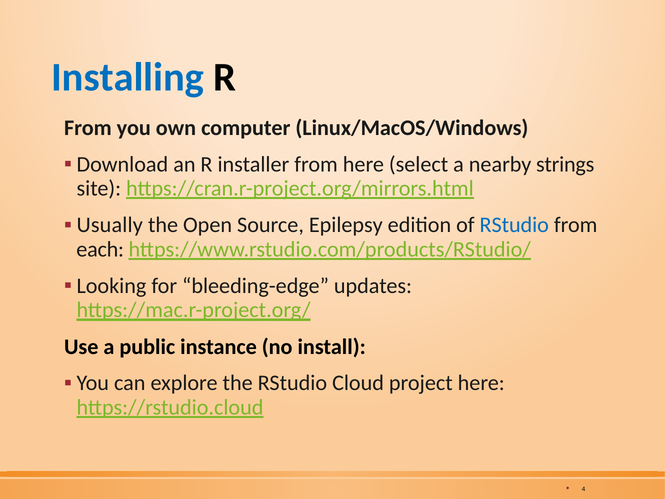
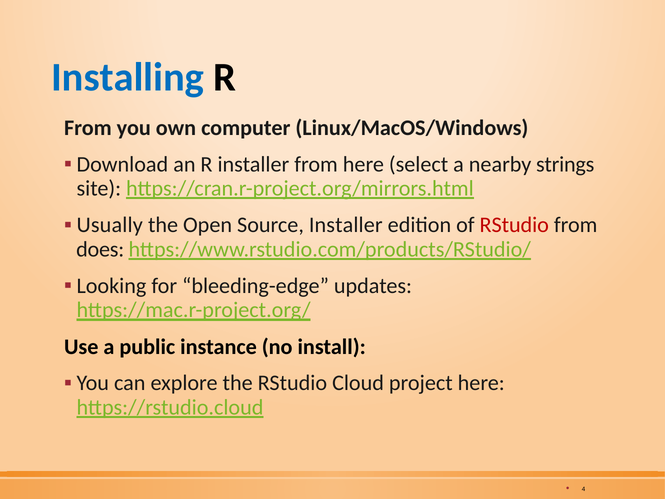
Source Epilepsy: Epilepsy -> Installer
RStudio at (514, 225) colour: blue -> red
each: each -> does
